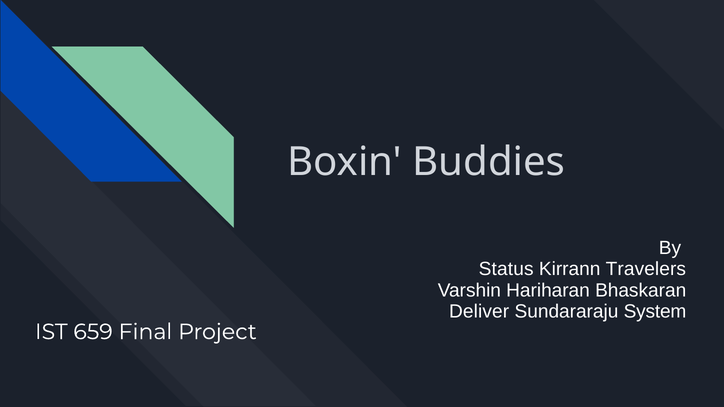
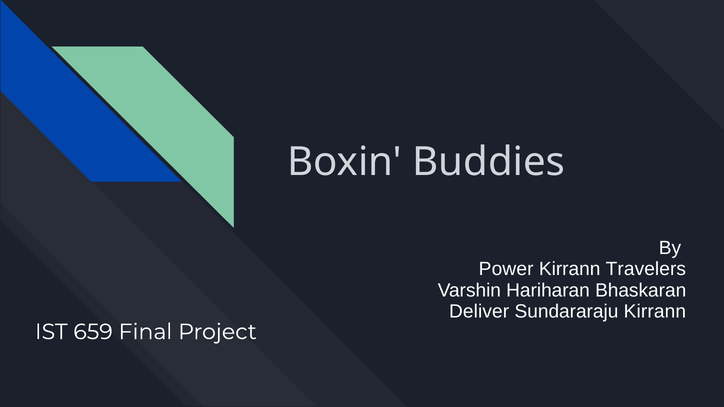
Status: Status -> Power
Sundararaju System: System -> Kirrann
